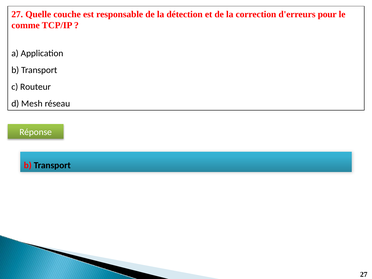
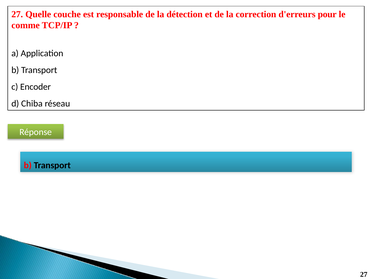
Routeur: Routeur -> Encoder
Mesh: Mesh -> Chiba
